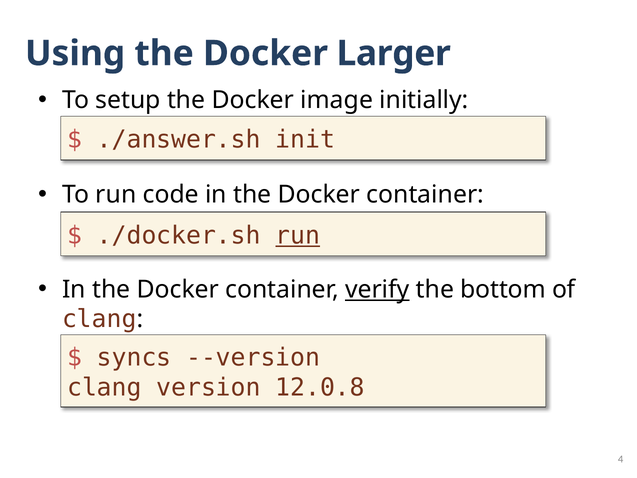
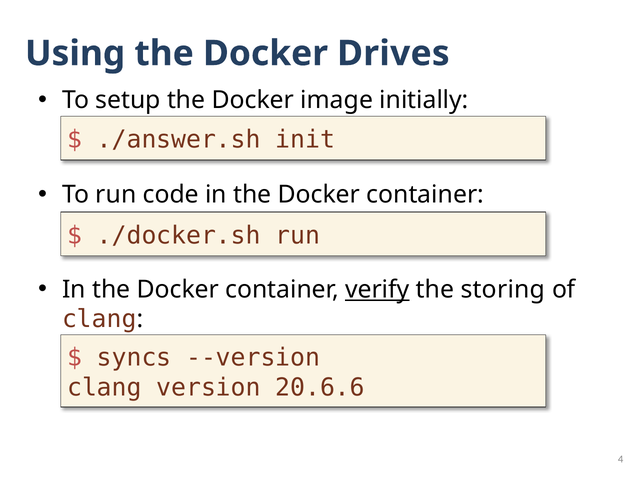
Larger: Larger -> Drives
run at (298, 236) underline: present -> none
bottom: bottom -> storing
12.0.8: 12.0.8 -> 20.6.6
